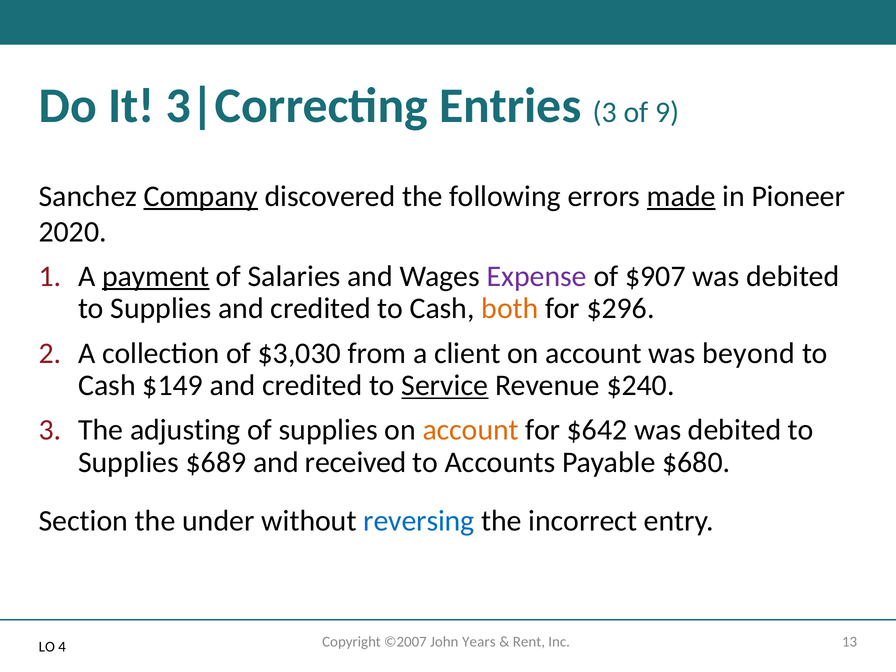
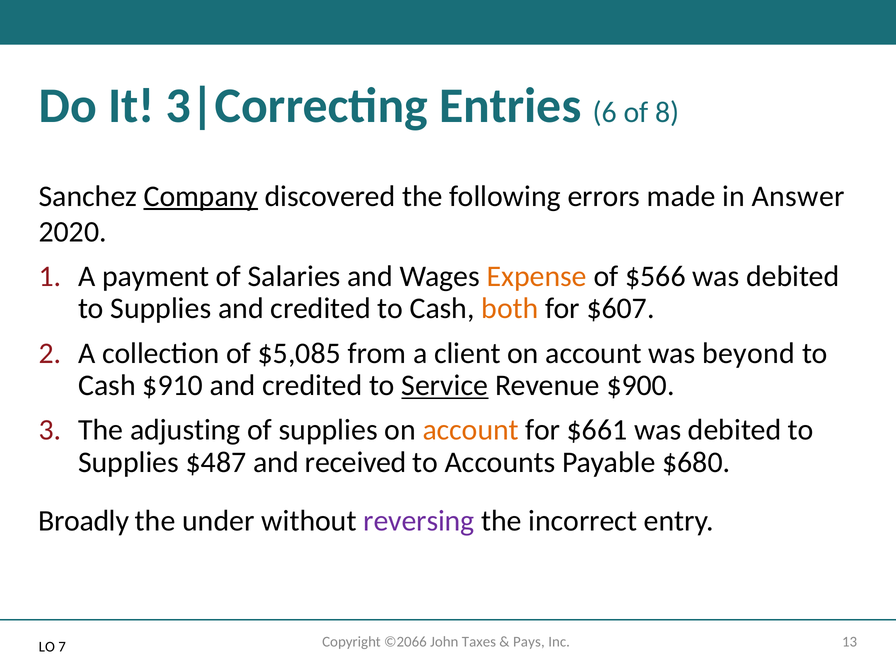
Entries 3: 3 -> 6
9: 9 -> 8
made underline: present -> none
Pioneer: Pioneer -> Answer
payment underline: present -> none
Expense colour: purple -> orange
$907: $907 -> $566
$296: $296 -> $607
$3,030: $3,030 -> $5,085
$149: $149 -> $910
$240: $240 -> $900
$642: $642 -> $661
$689: $689 -> $487
Section: Section -> Broadly
reversing colour: blue -> purple
©2007: ©2007 -> ©2066
Years: Years -> Taxes
Rent: Rent -> Pays
4: 4 -> 7
